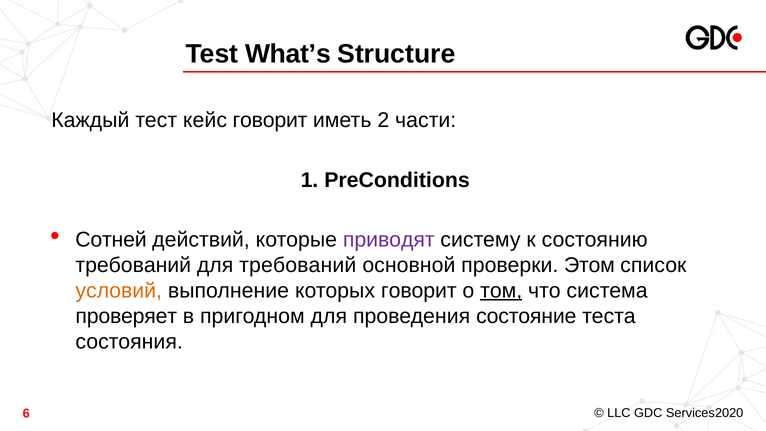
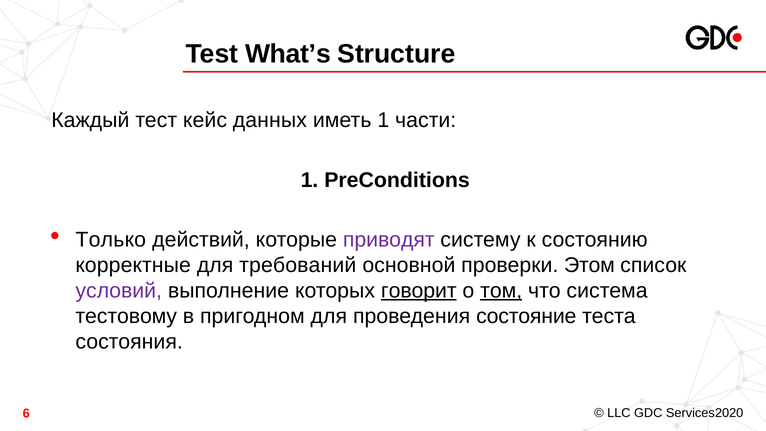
кейс говорит: говорит -> данных
иметь 2: 2 -> 1
Сотней: Сотней -> Только
требований at (133, 265): требований -> корректные
условий colour: orange -> purple
говорит at (419, 291) underline: none -> present
проверяет: проверяет -> тестовому
